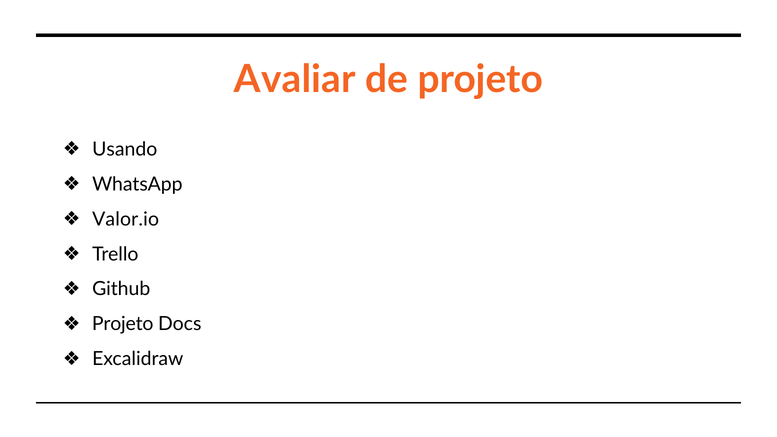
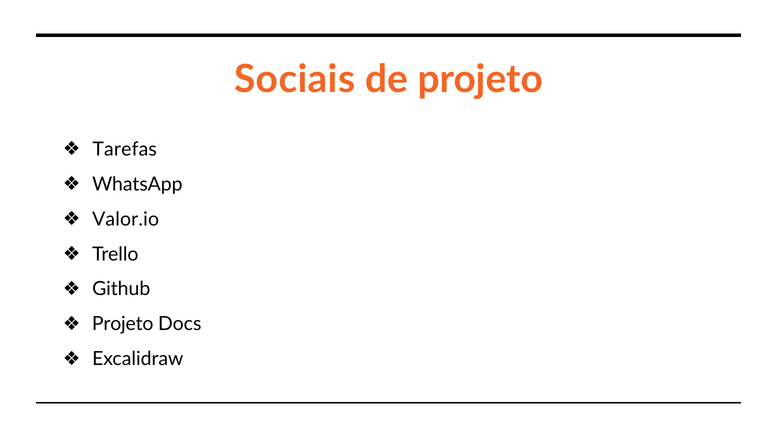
Avaliar: Avaliar -> Sociais
Usando: Usando -> Tarefas
